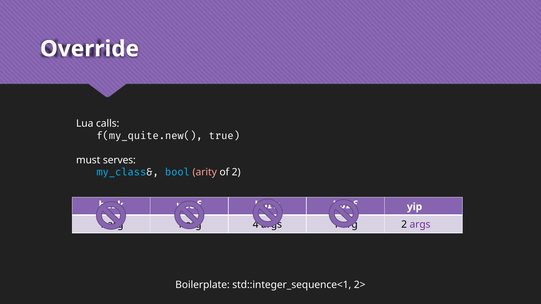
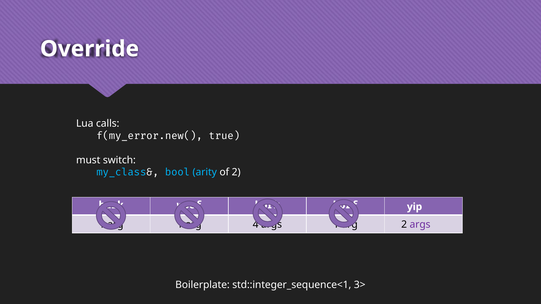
f(my_quite.new(: f(my_quite.new( -> f(my_error.new(
serves: serves -> switch
arity colour: pink -> light blue
2>: 2> -> 3>
